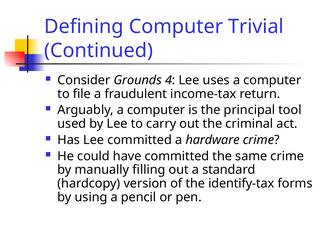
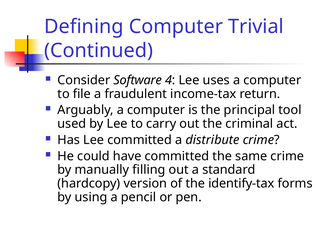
Grounds: Grounds -> Software
hardware: hardware -> distribute
